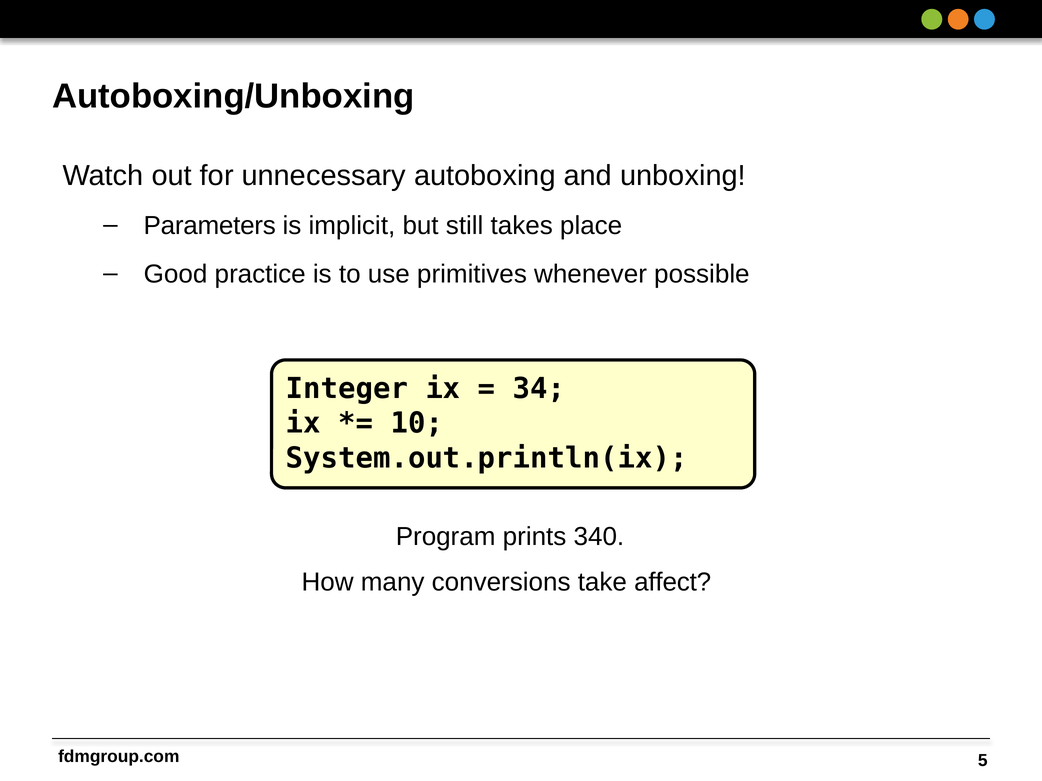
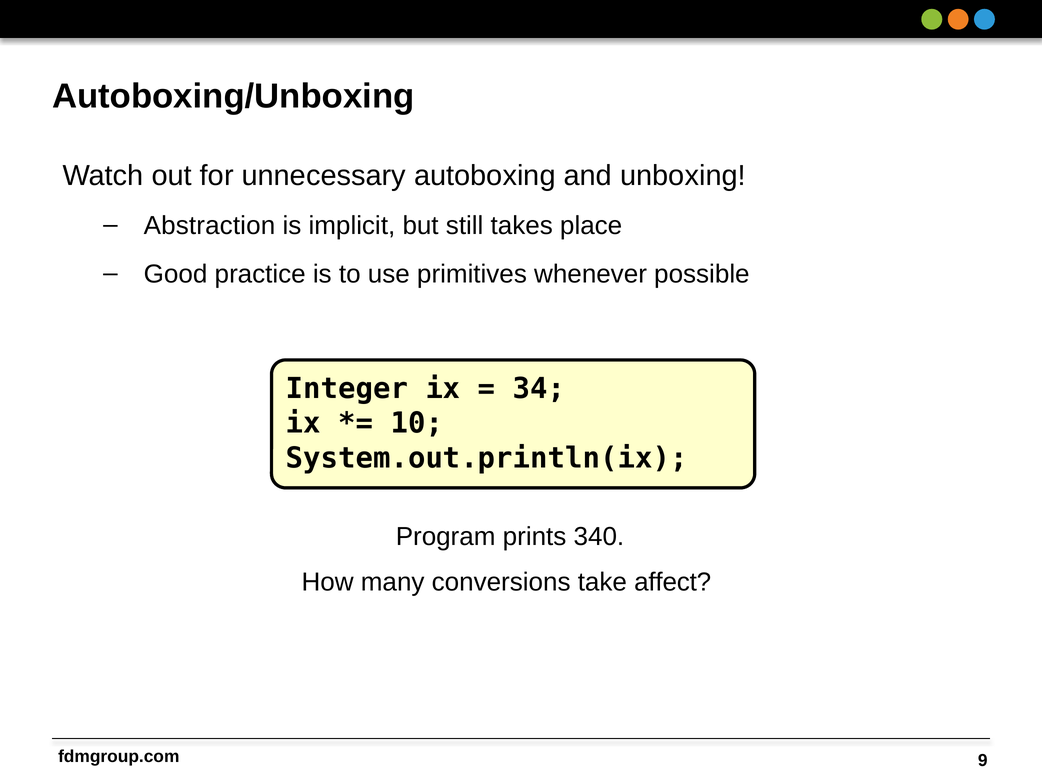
Parameters: Parameters -> Abstraction
5: 5 -> 9
